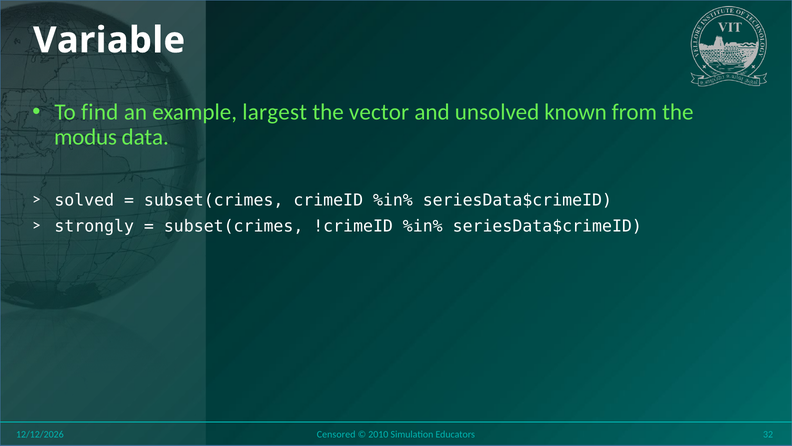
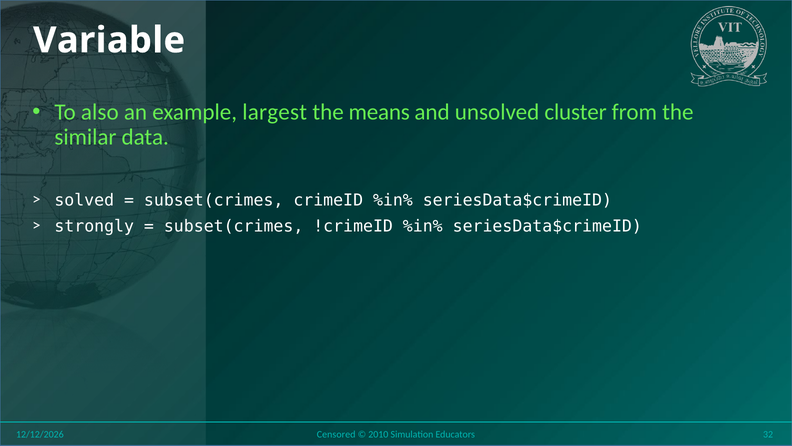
find: find -> also
vector: vector -> means
known: known -> cluster
modus: modus -> similar
